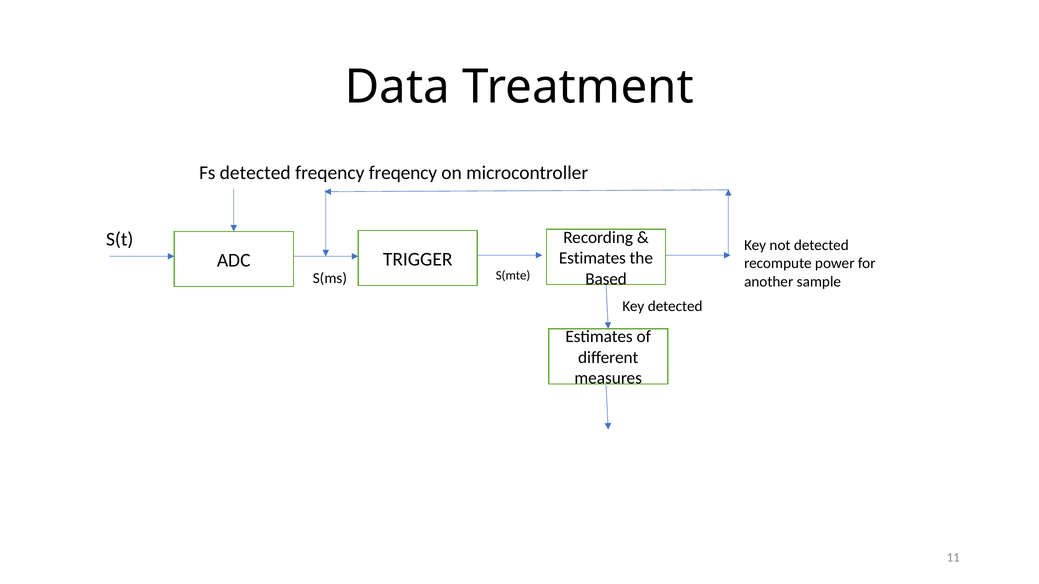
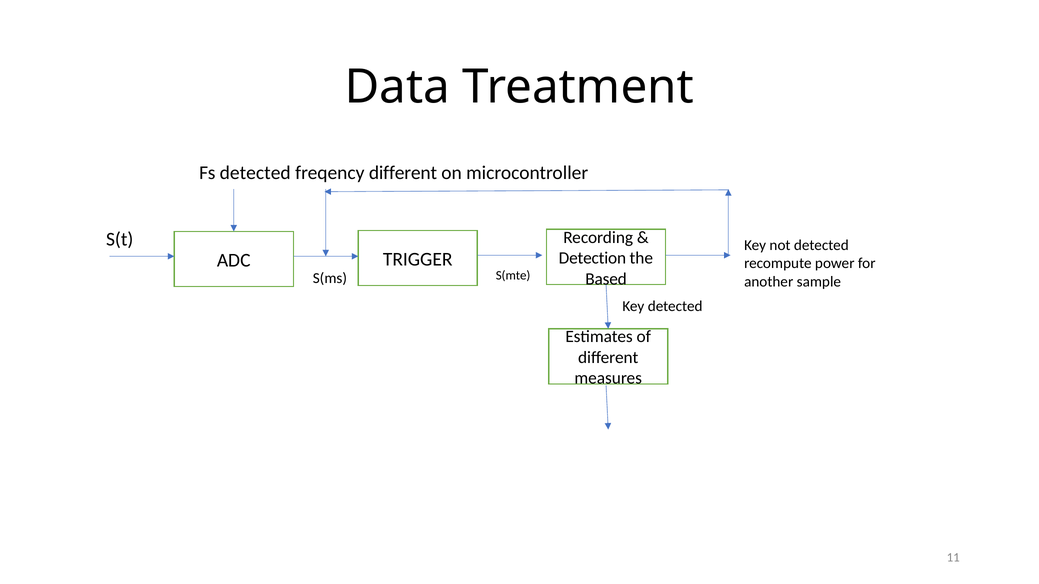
freqency freqency: freqency -> different
Estimates at (592, 258): Estimates -> Detection
